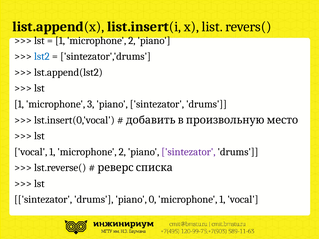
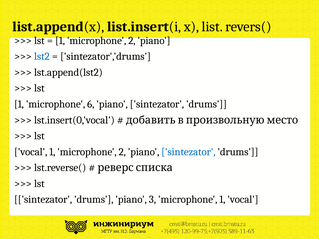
3: 3 -> 6
sintezator at (188, 152) colour: purple -> blue
0: 0 -> 3
